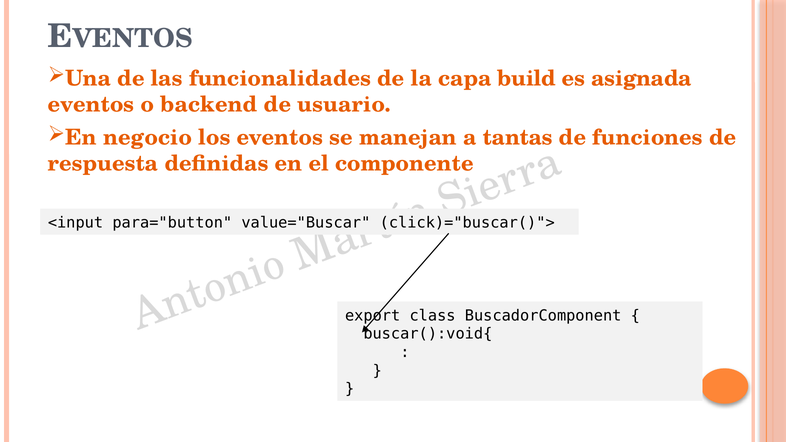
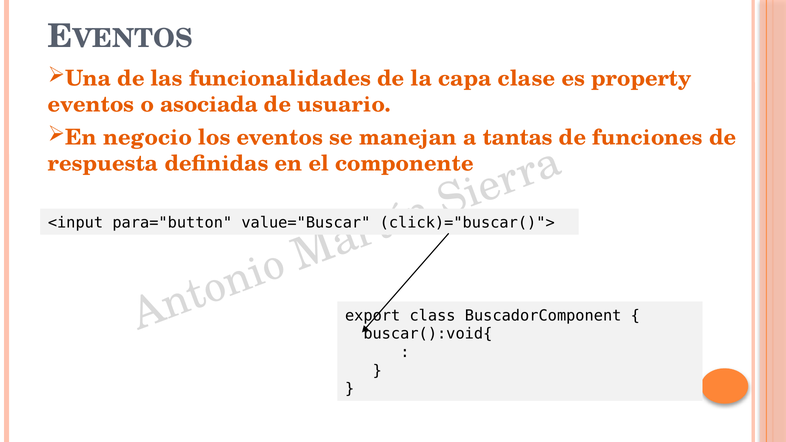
build: build -> clase
asignada: asignada -> property
backend: backend -> asociada
